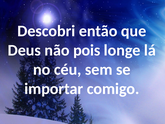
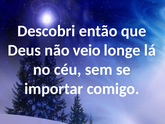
pois: pois -> veio
